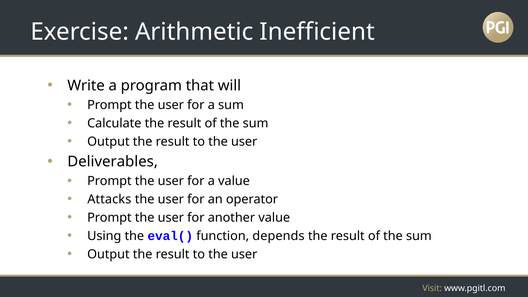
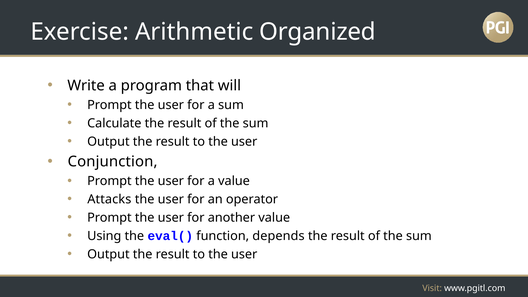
Inefficient: Inefficient -> Organized
Deliverables: Deliverables -> Conjunction
